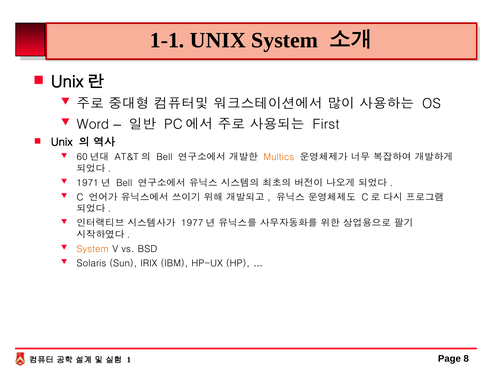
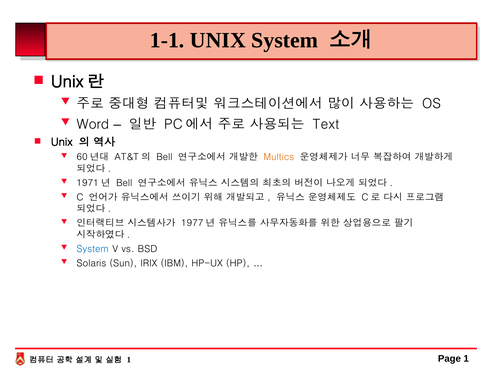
First: First -> Text
System at (93, 249) colour: orange -> blue
Page 8: 8 -> 1
